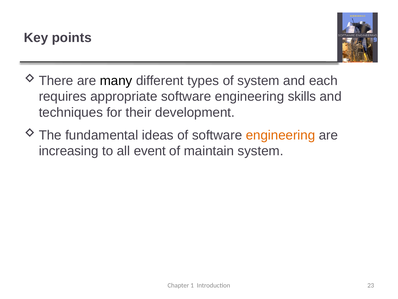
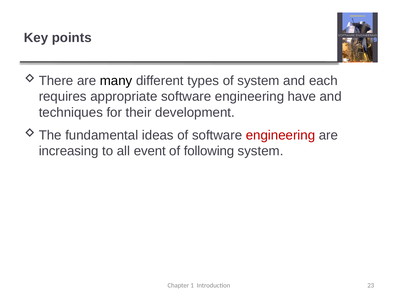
skills: skills -> have
engineering at (281, 135) colour: orange -> red
maintain: maintain -> following
